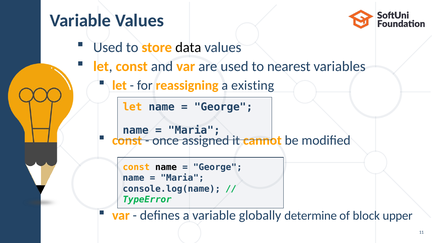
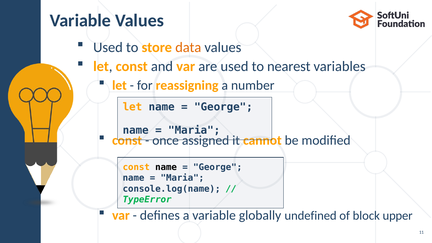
data colour: black -> orange
existing: existing -> number
determine: determine -> undefined
